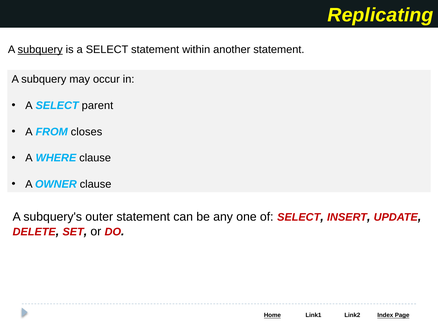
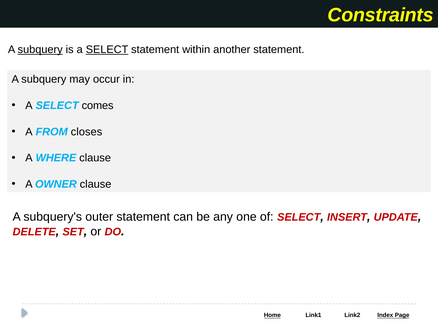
Replicating: Replicating -> Constraints
SELECT at (107, 50) underline: none -> present
parent: parent -> comes
